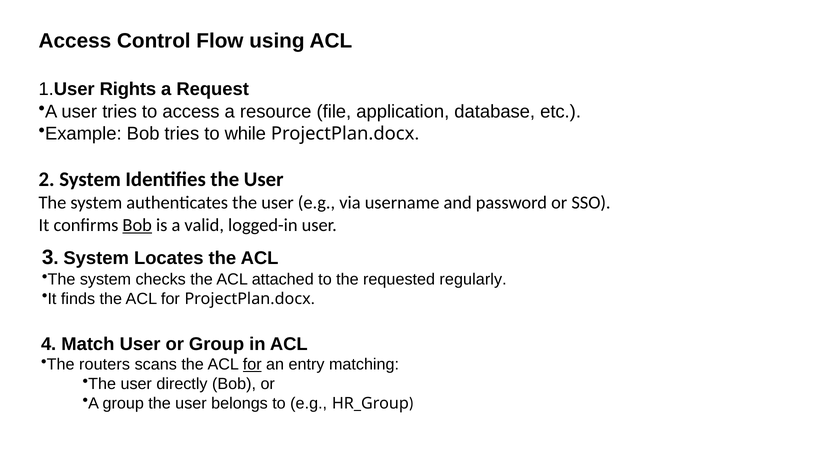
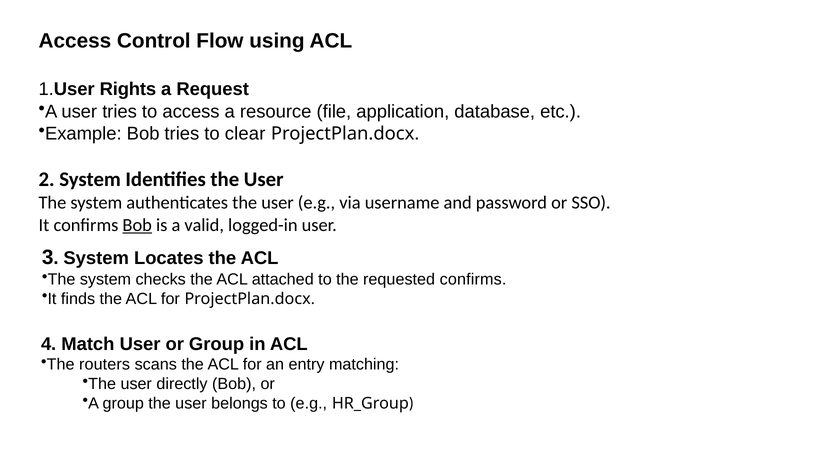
while: while -> clear
requested regularly: regularly -> confirms
for at (252, 364) underline: present -> none
